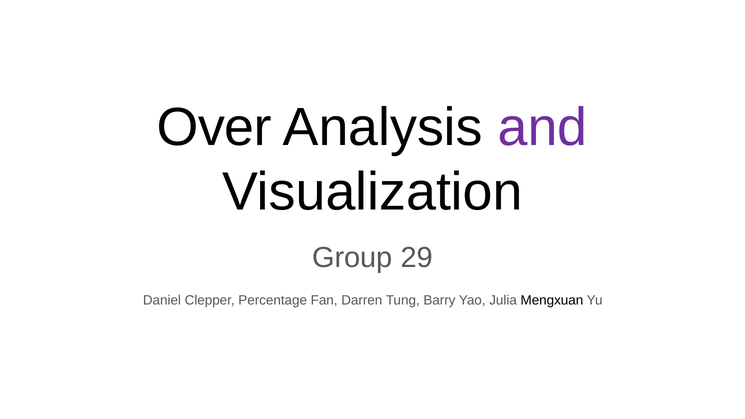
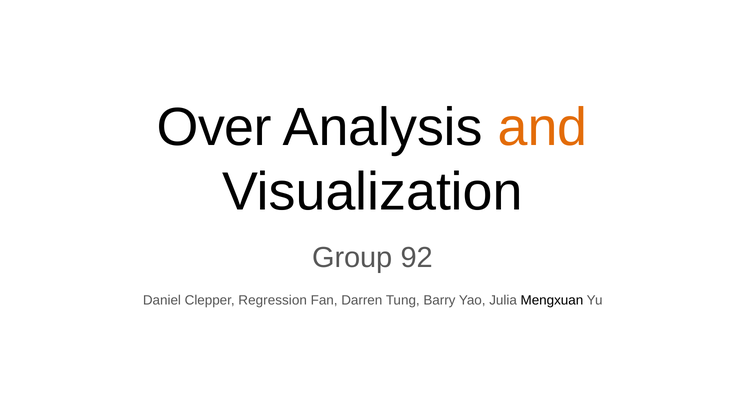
and colour: purple -> orange
29: 29 -> 92
Percentage: Percentage -> Regression
